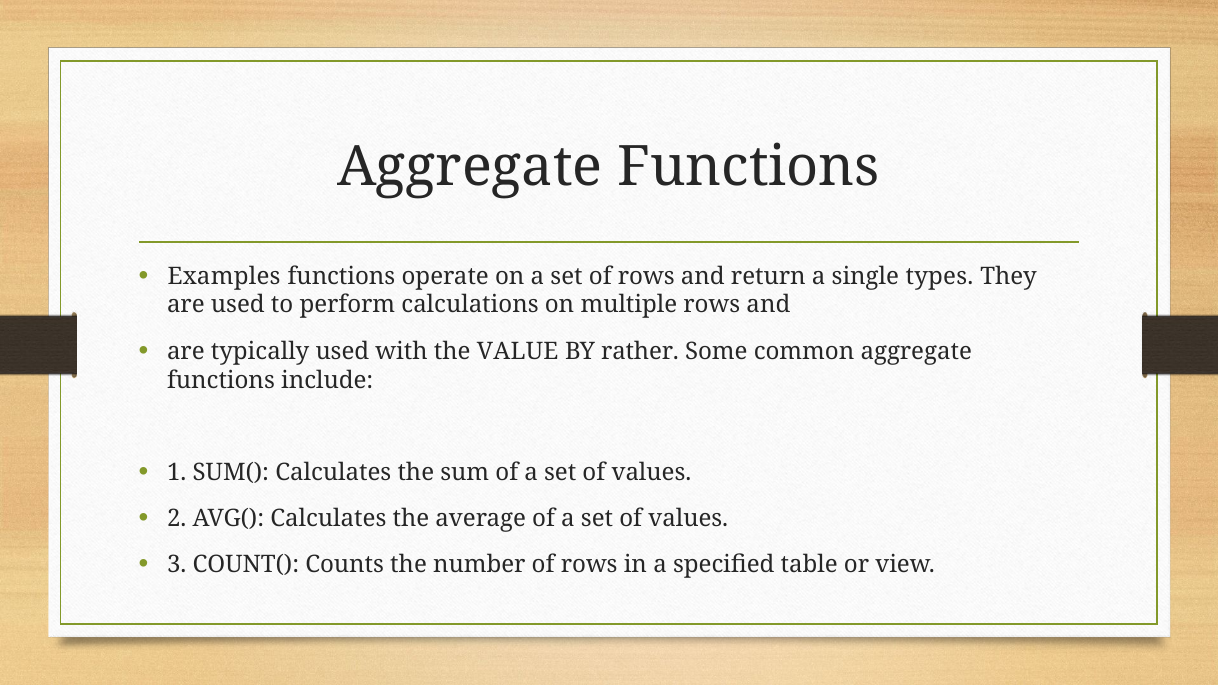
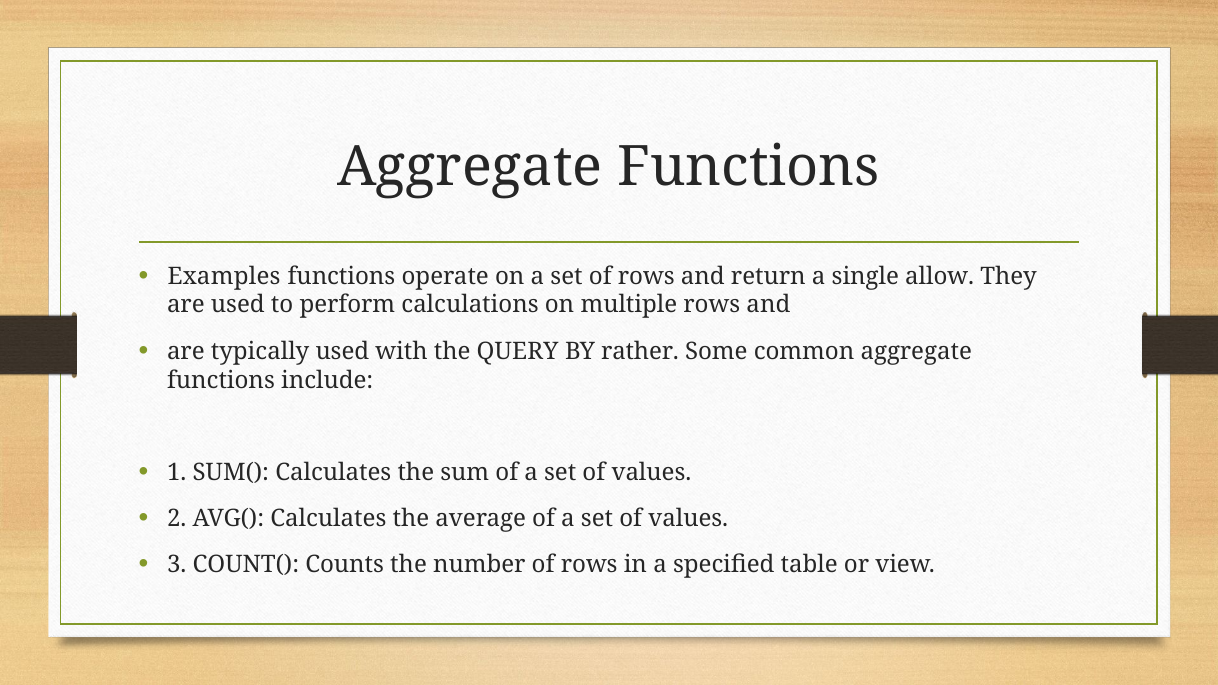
types: types -> allow
VALUE: VALUE -> QUERY
